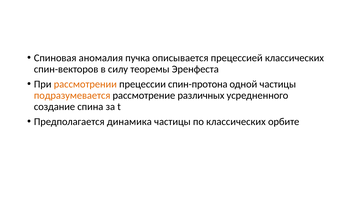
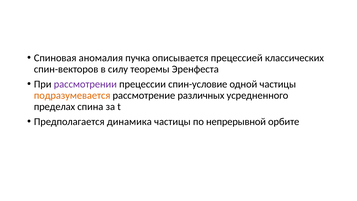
рассмотрении colour: orange -> purple
спин-протона: спин-протона -> спин-условие
создание: создание -> пределах
по классических: классических -> непрерывной
